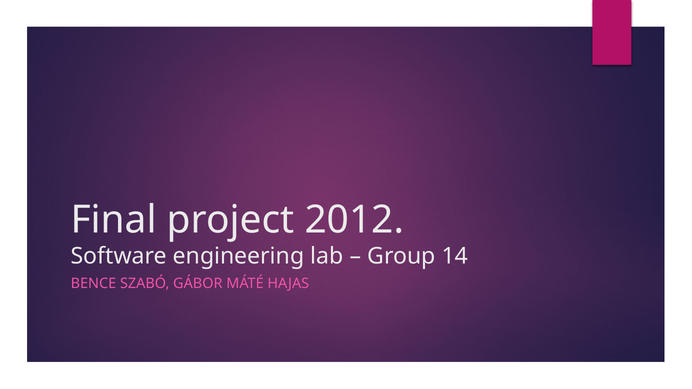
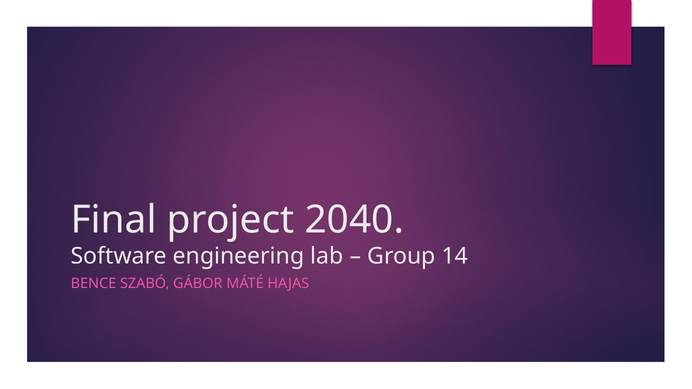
2012: 2012 -> 2040
